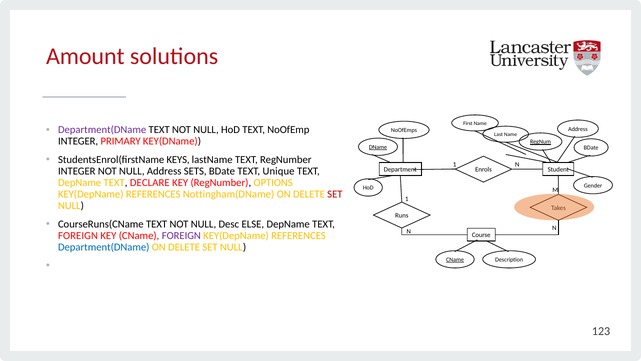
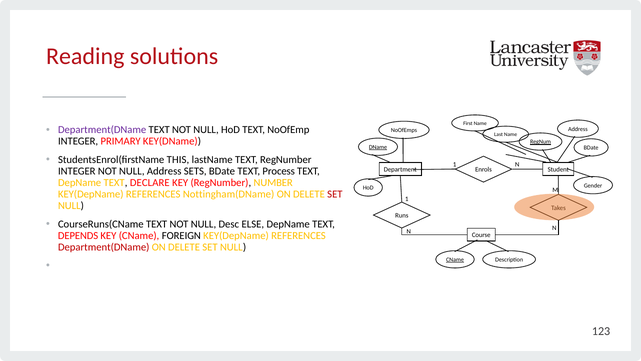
Amount: Amount -> Reading
KEYS: KEYS -> THIS
Unique: Unique -> Process
OPTIONS: OPTIONS -> NUMBER
FOREIGN at (78, 235): FOREIGN -> DEPENDS
FOREIGN at (181, 235) colour: purple -> black
Department(DName at (104, 247) colour: blue -> red
